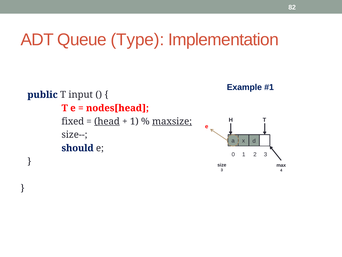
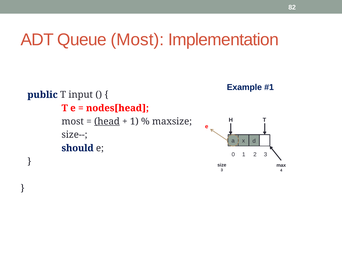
Queue Type: Type -> Most
fixed at (73, 121): fixed -> most
maxsize underline: present -> none
